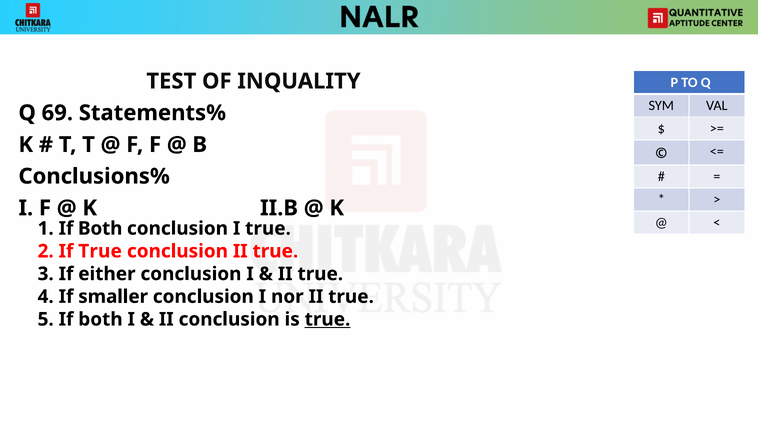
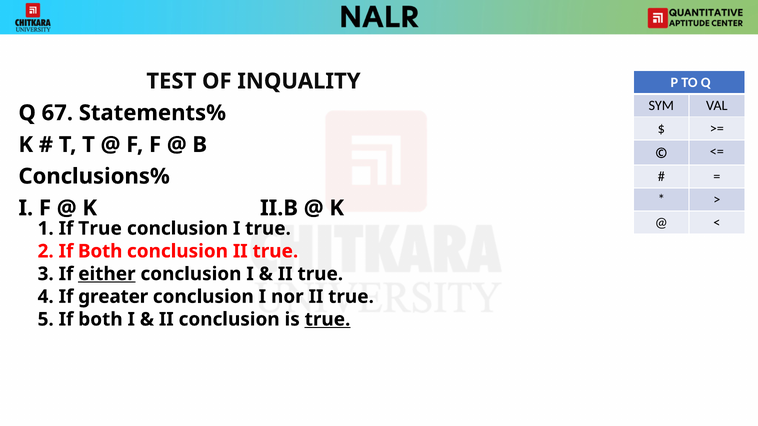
69: 69 -> 67
1 If Both: Both -> True
2 If True: True -> Both
either underline: none -> present
smaller: smaller -> greater
